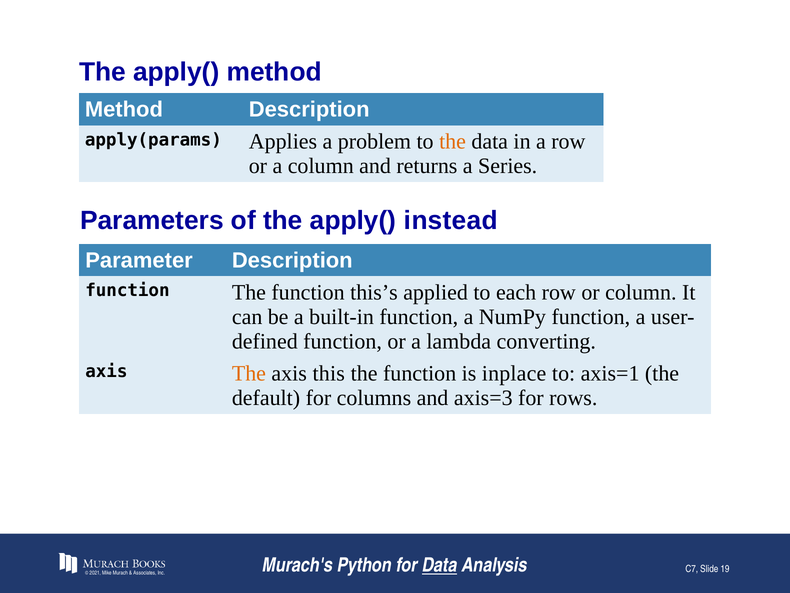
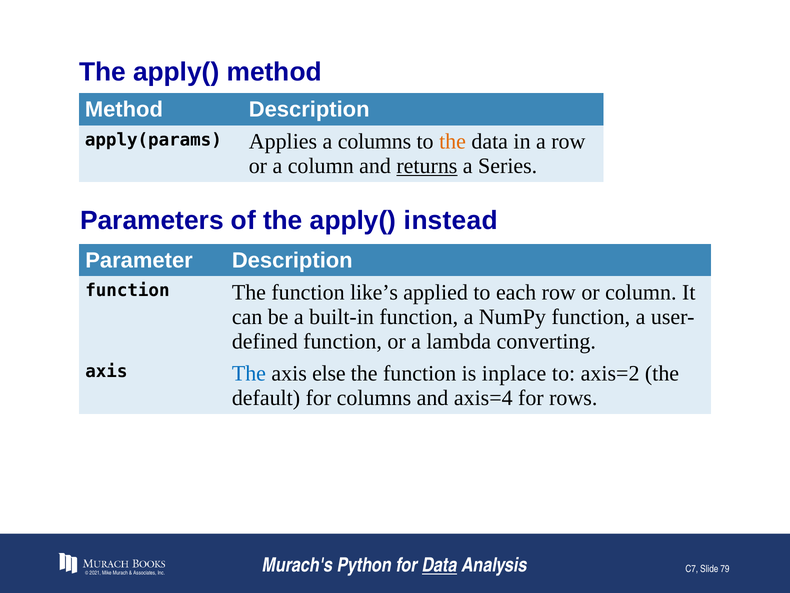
a problem: problem -> columns
returns underline: none -> present
this’s: this’s -> like’s
The at (249, 373) colour: orange -> blue
this: this -> else
axis=1: axis=1 -> axis=2
axis=3: axis=3 -> axis=4
19: 19 -> 79
